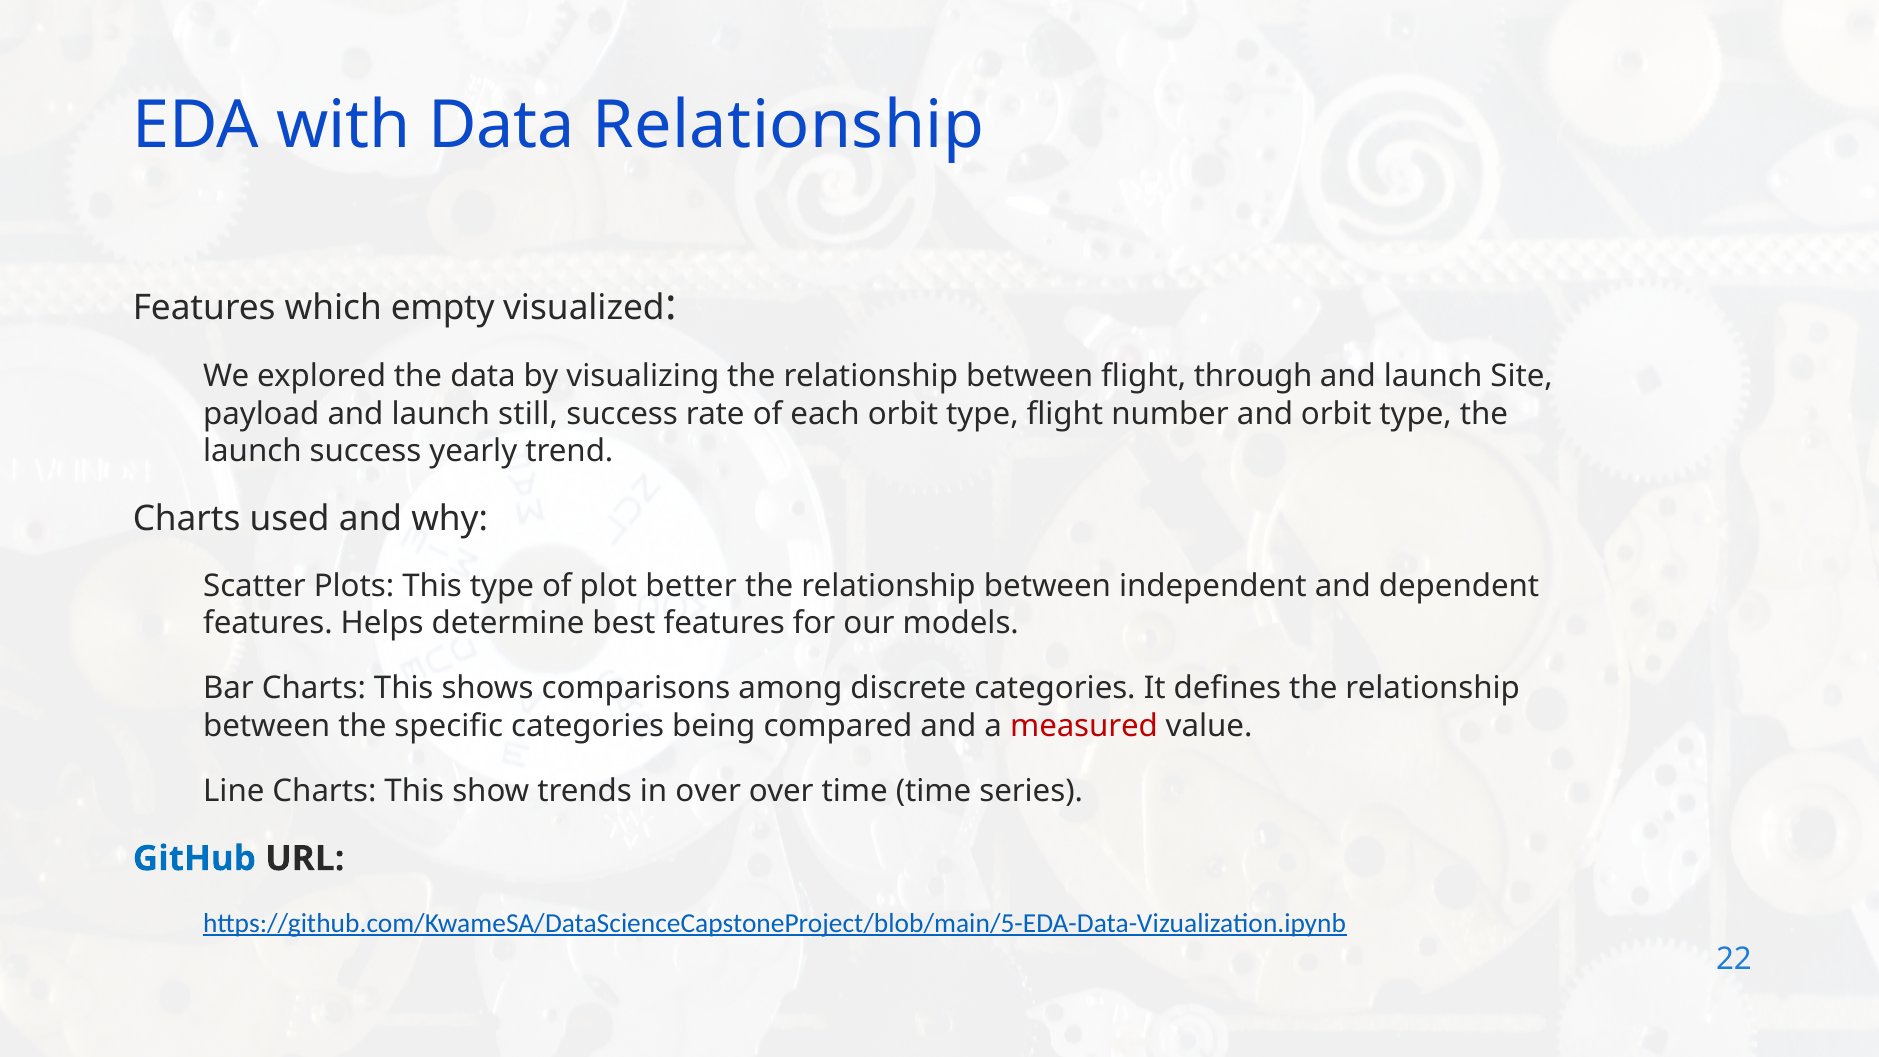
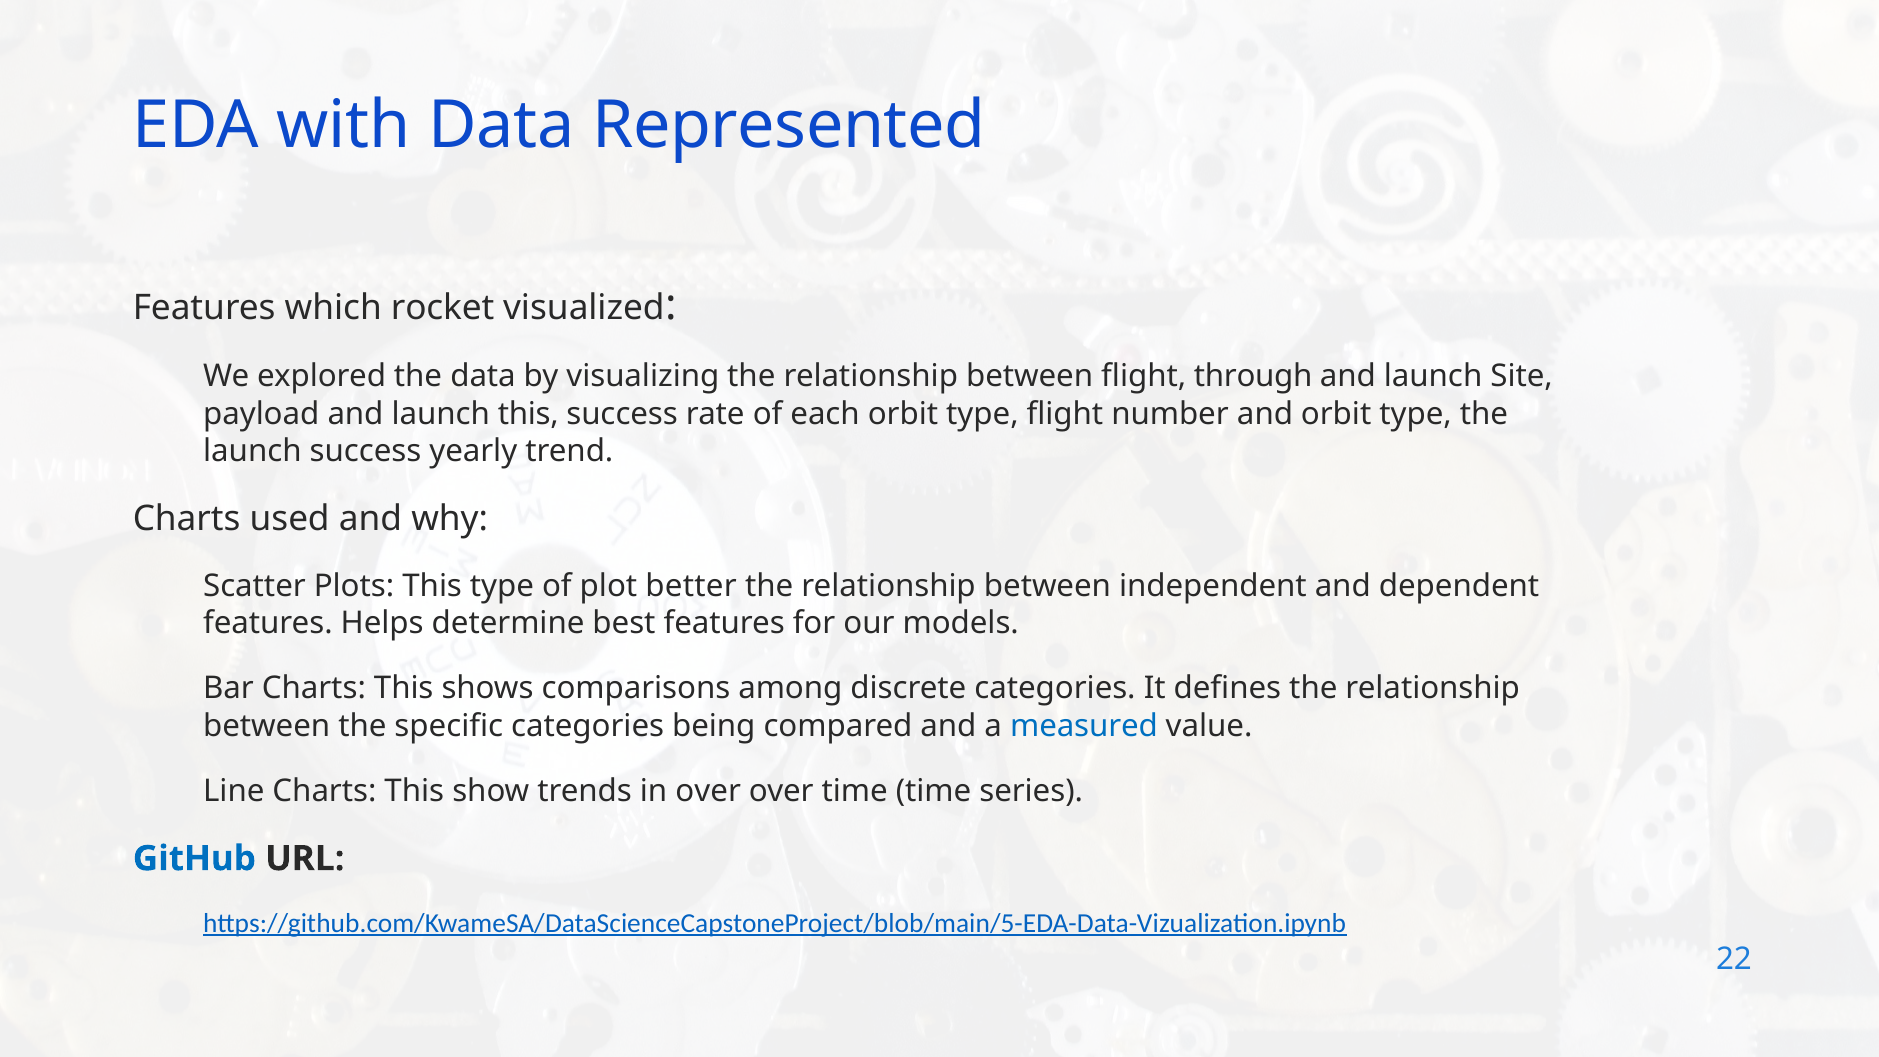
Data Relationship: Relationship -> Represented
empty: empty -> rocket
launch still: still -> this
measured colour: red -> blue
